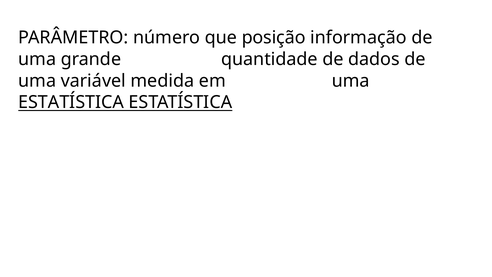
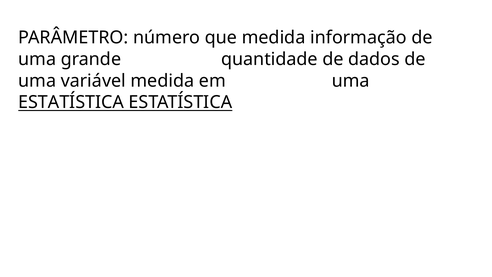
que posição: posição -> medida
